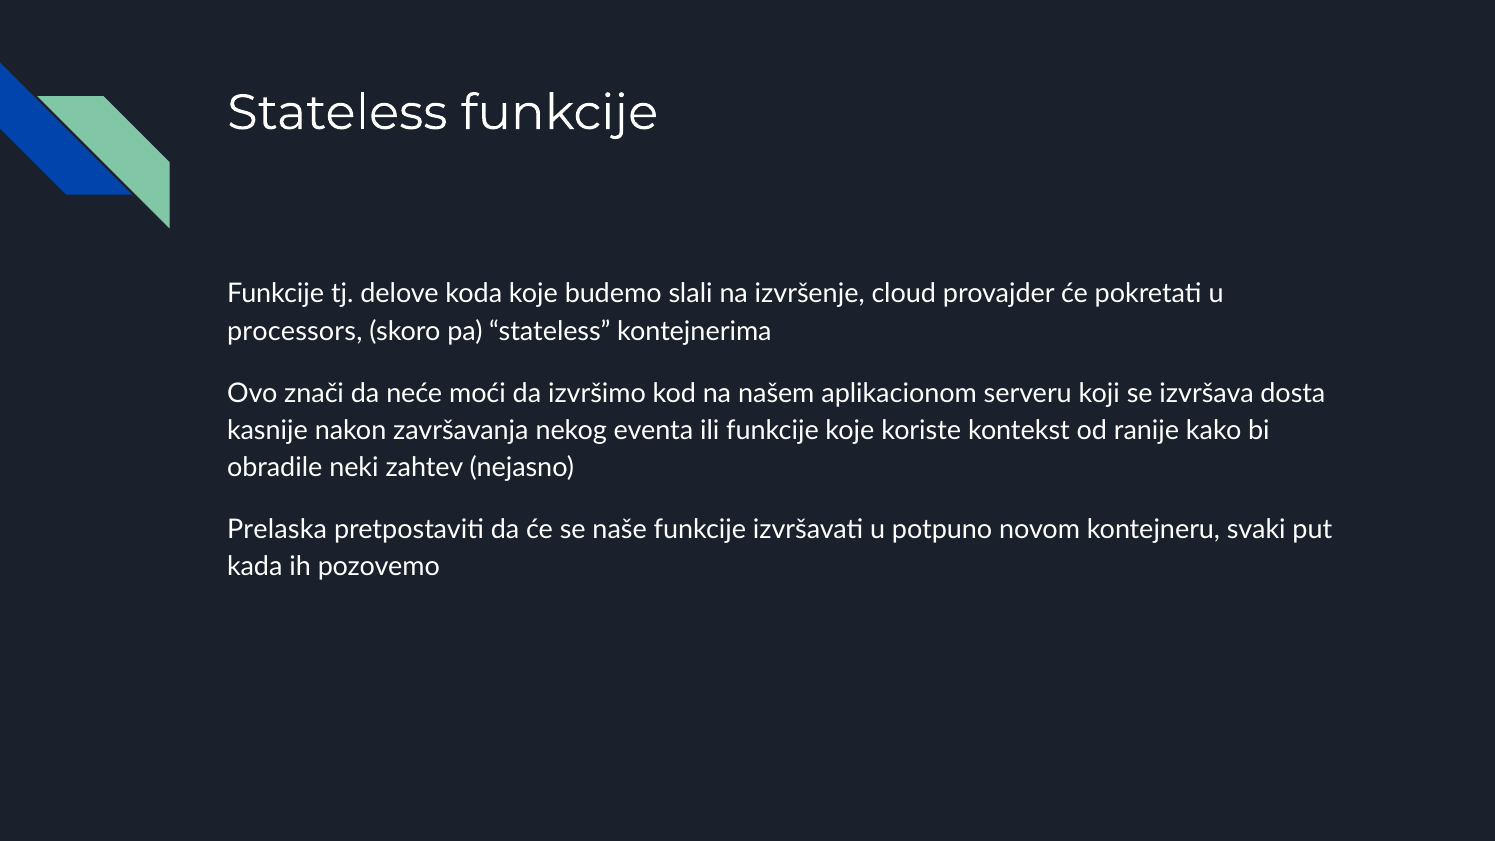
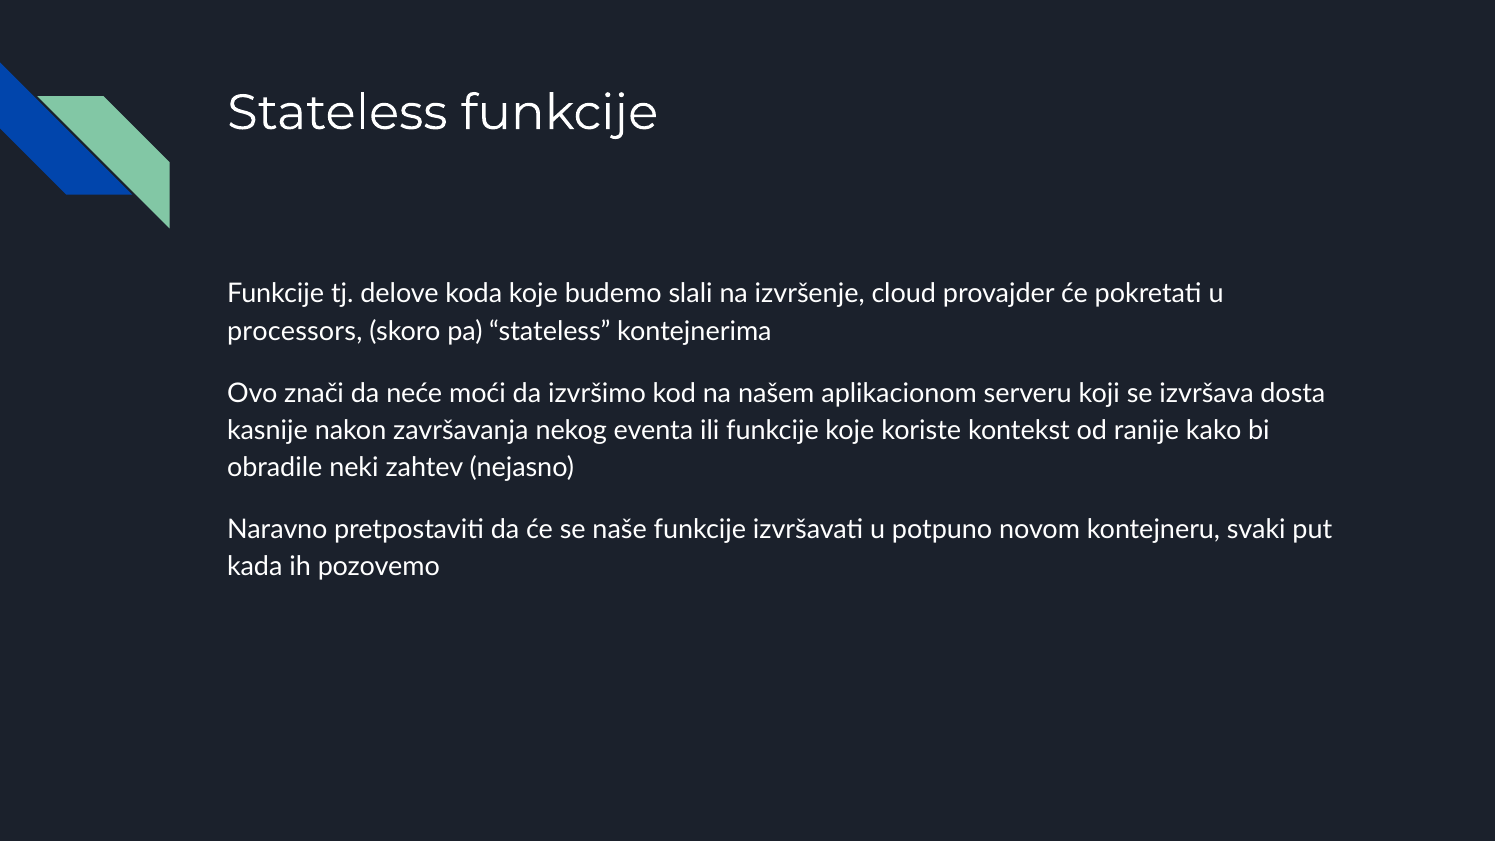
Prelaska: Prelaska -> Naravno
